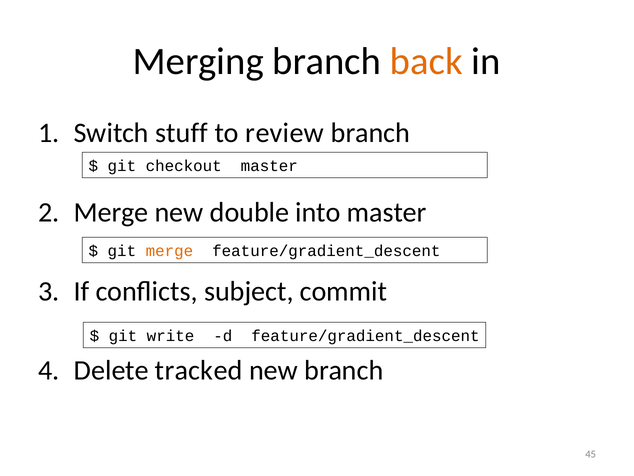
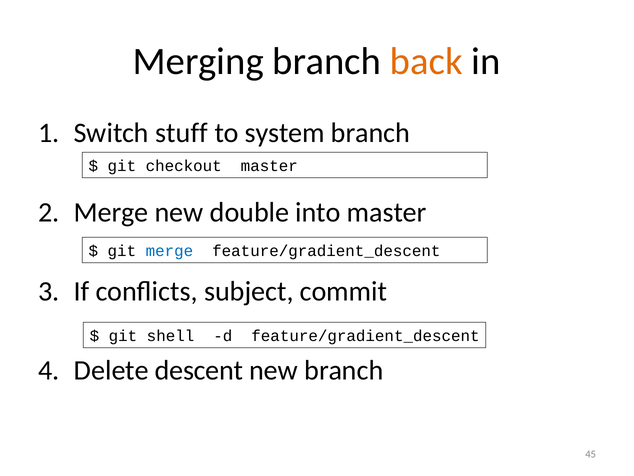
review: review -> system
merge at (169, 251) colour: orange -> blue
write: write -> shell
tracked: tracked -> descent
